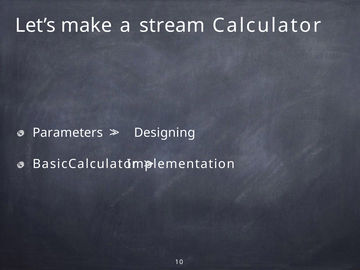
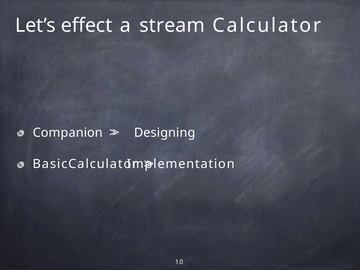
make: make -> effect
Parameters: Parameters -> Companion
